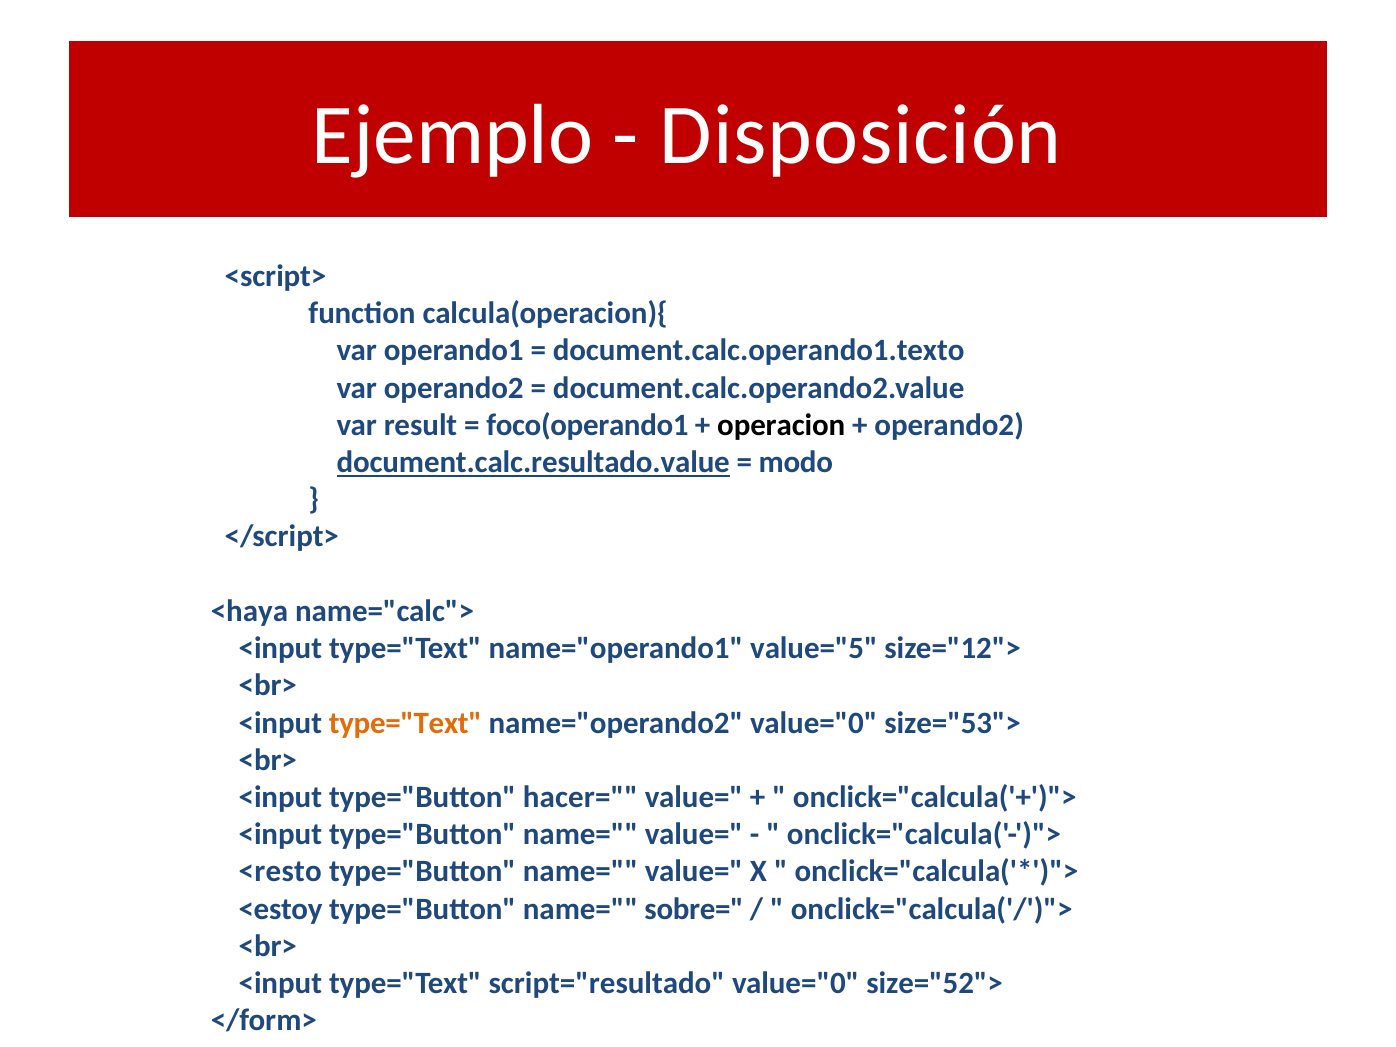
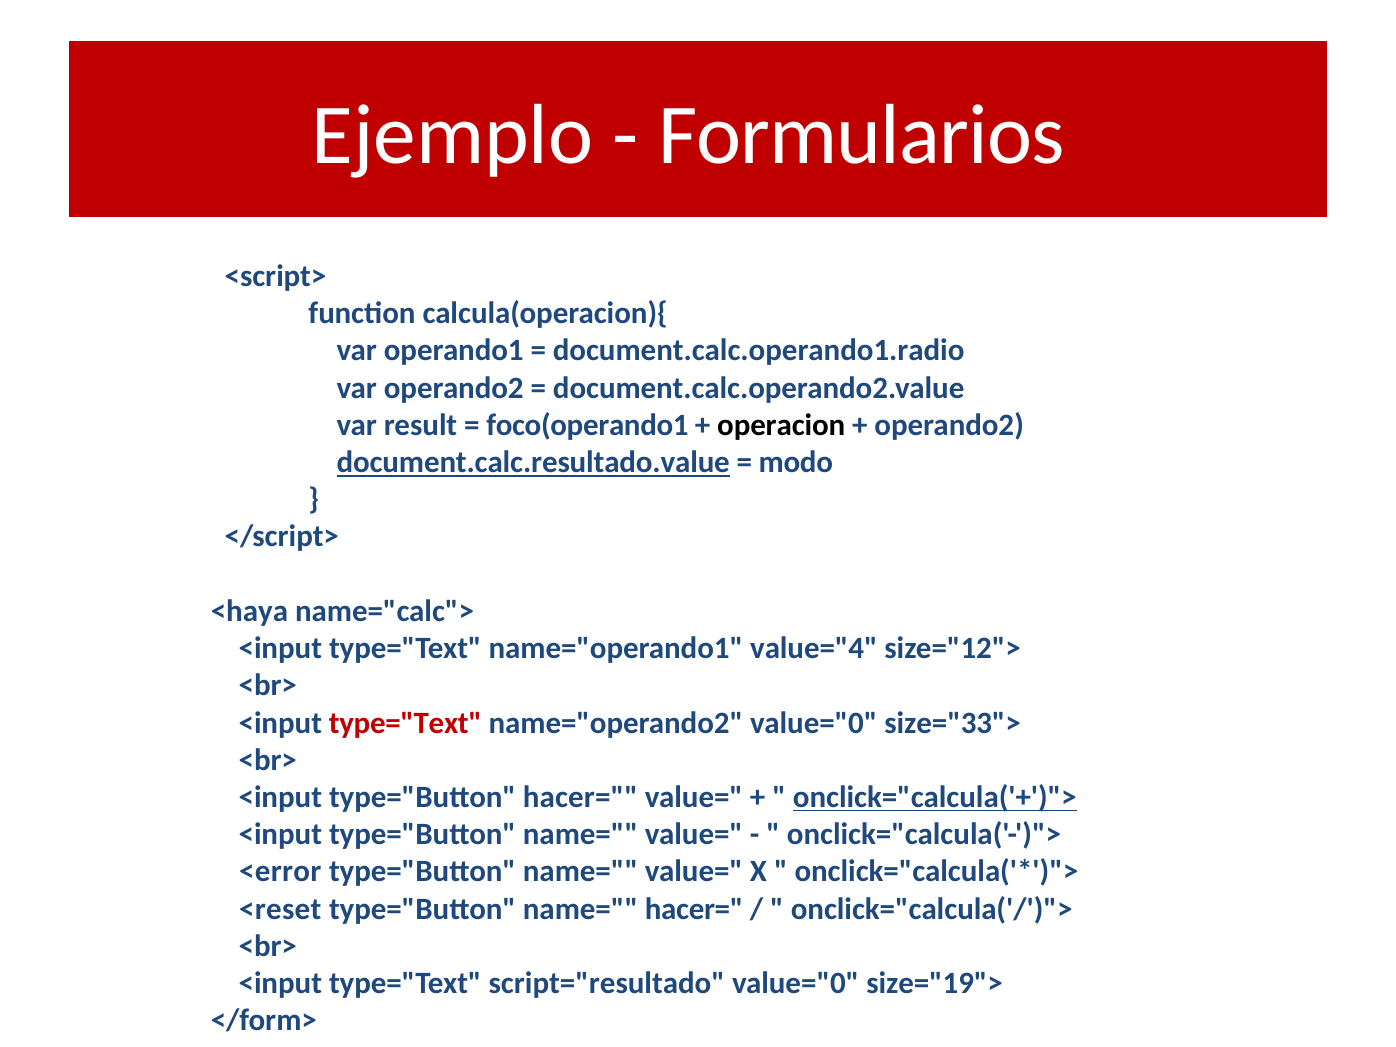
Disposición: Disposición -> Formularios
document.calc.operando1.texto: document.calc.operando1.texto -> document.calc.operando1.radio
value="5: value="5 -> value="4
type="Text at (405, 723) colour: orange -> red
size="53">: size="53"> -> size="33">
onclick="calcula('+')"> underline: none -> present
<resto: <resto -> <error
<estoy: <estoy -> <reset
name= sobre=: sobre= -> hacer=
size="52">: size="52"> -> size="19">
